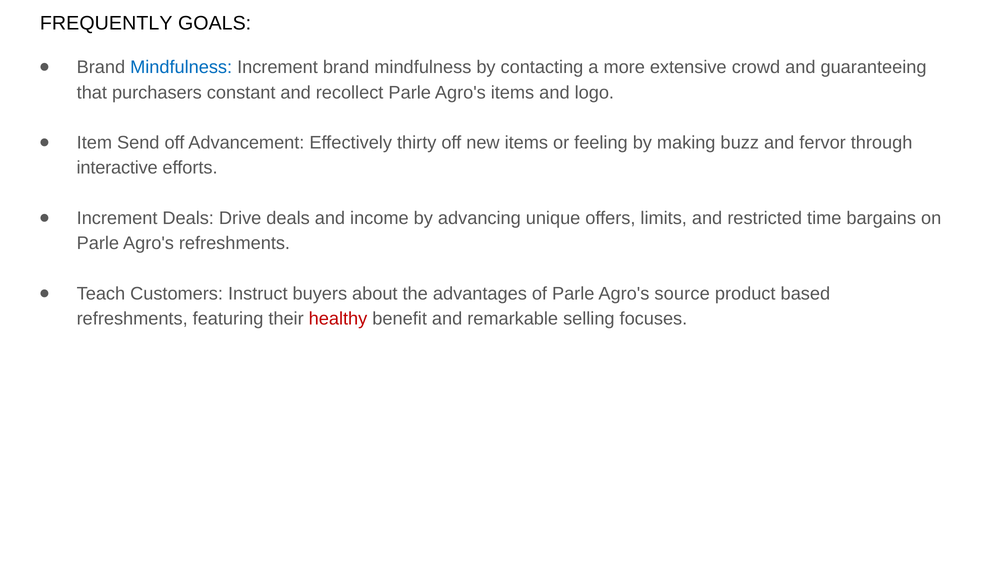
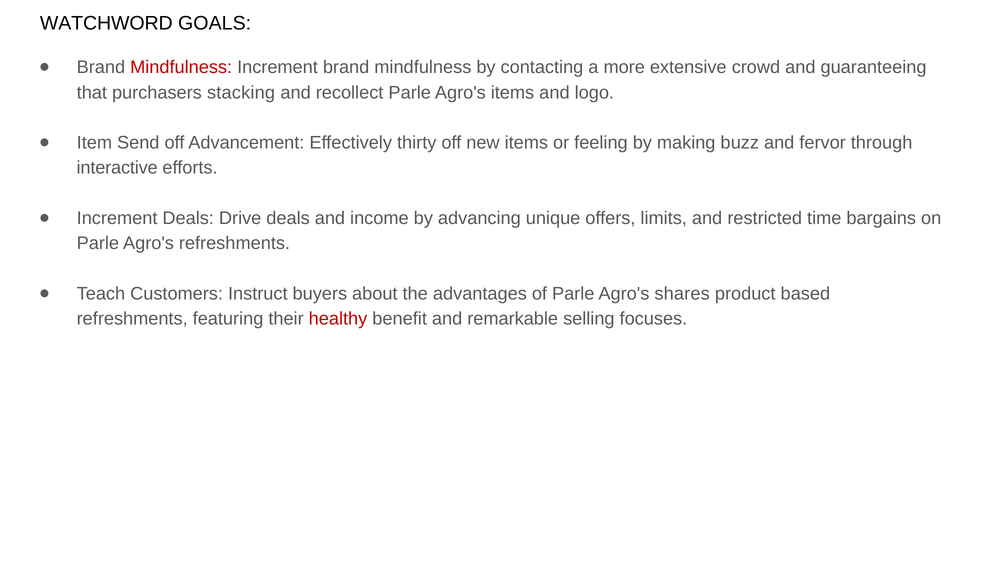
FREQUENTLY: FREQUENTLY -> WATCHWORD
Mindfulness at (181, 67) colour: blue -> red
constant: constant -> stacking
source: source -> shares
